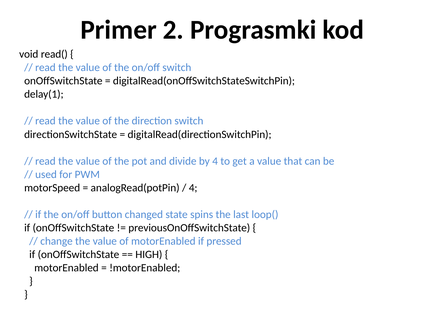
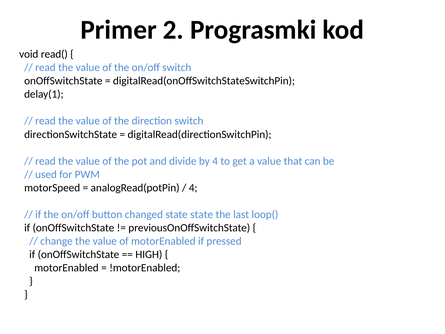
state spins: spins -> state
